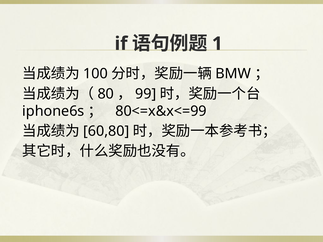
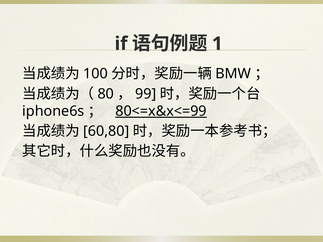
80<=x&x<=99 underline: none -> present
